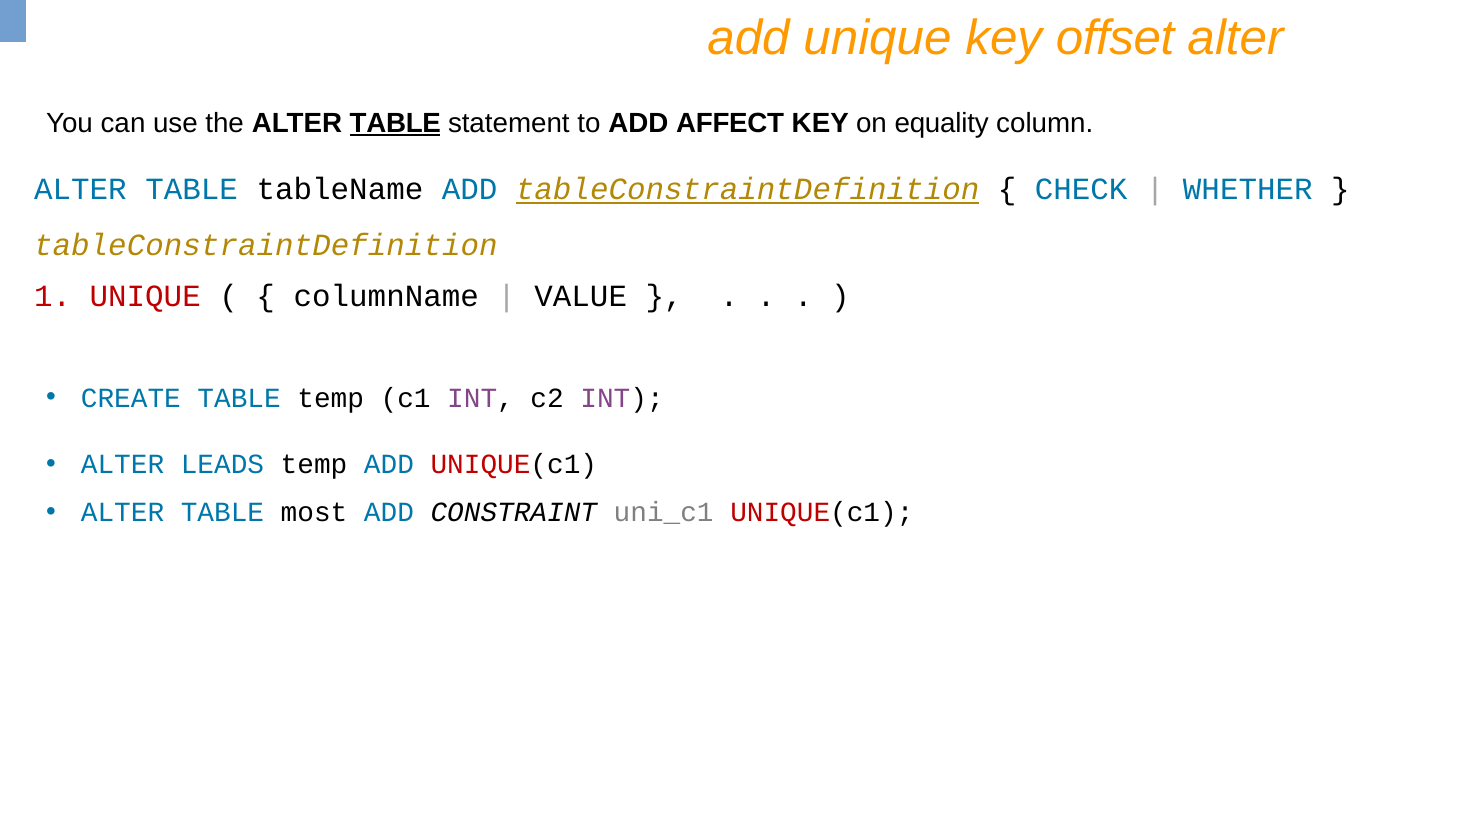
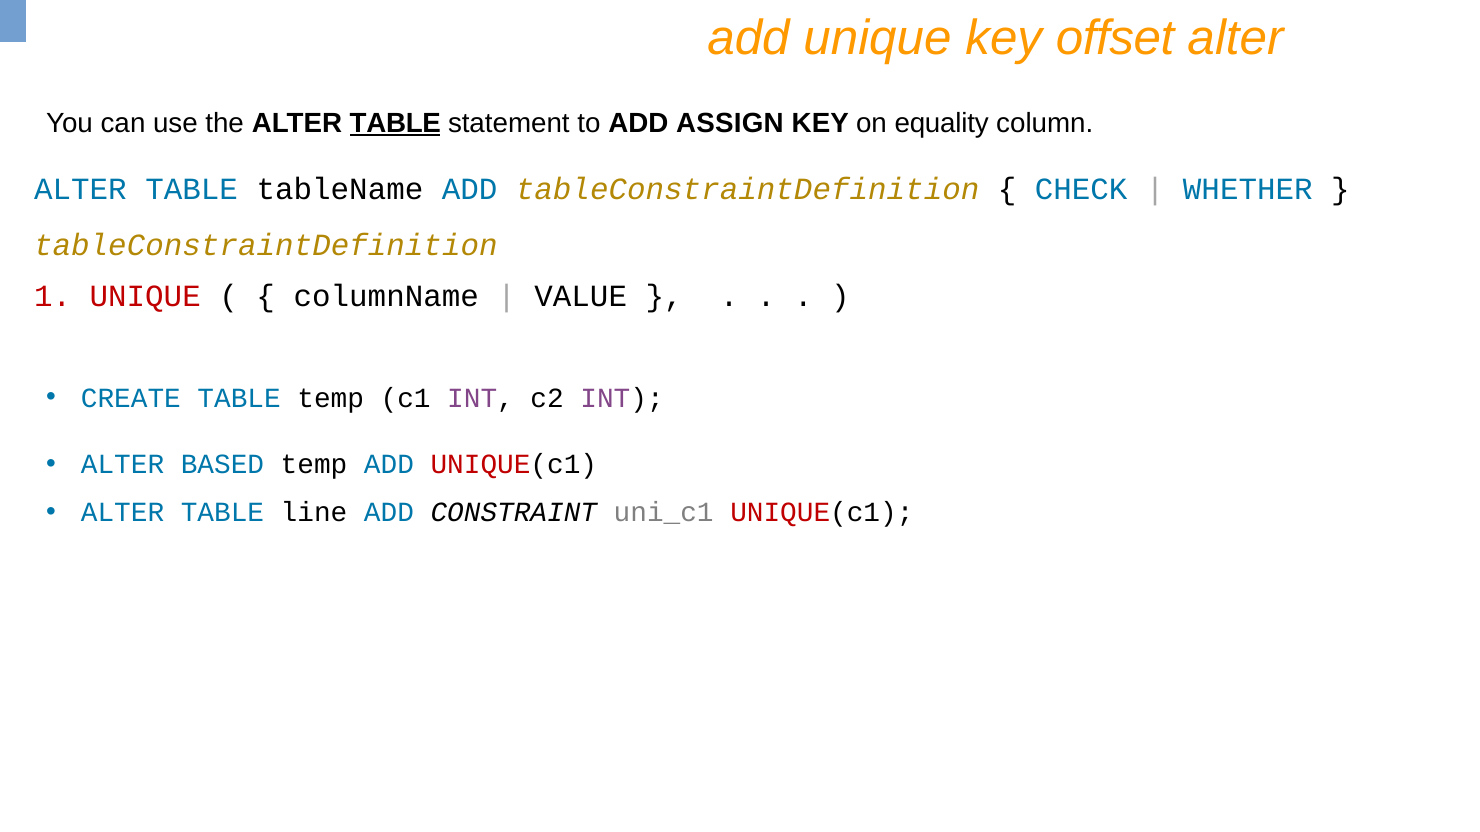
AFFECT: AFFECT -> ASSIGN
tableConstraintDefinition at (748, 190) underline: present -> none
LEADS: LEADS -> BASED
most: most -> line
